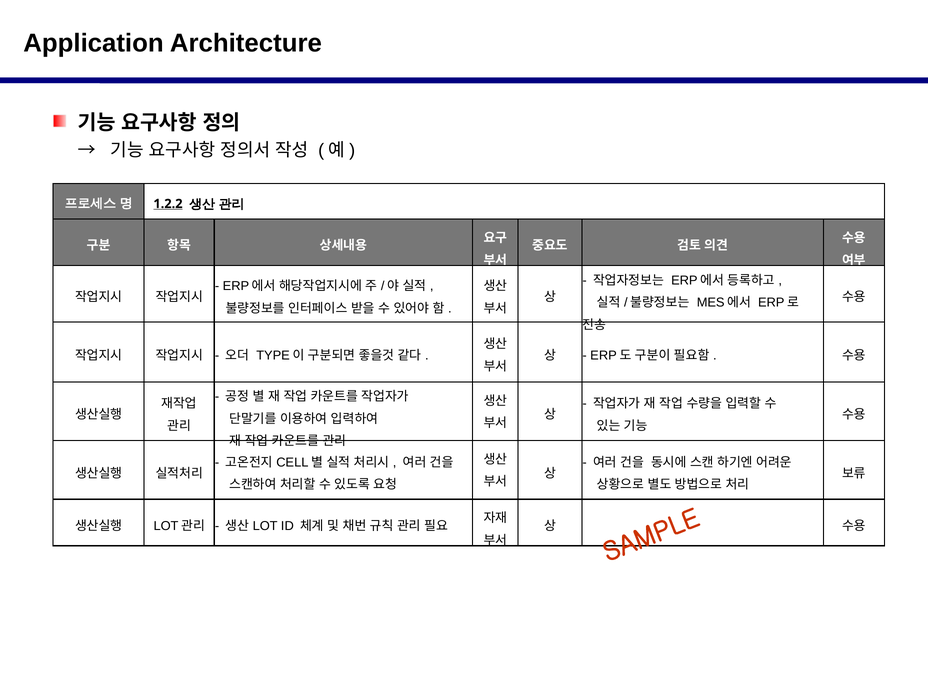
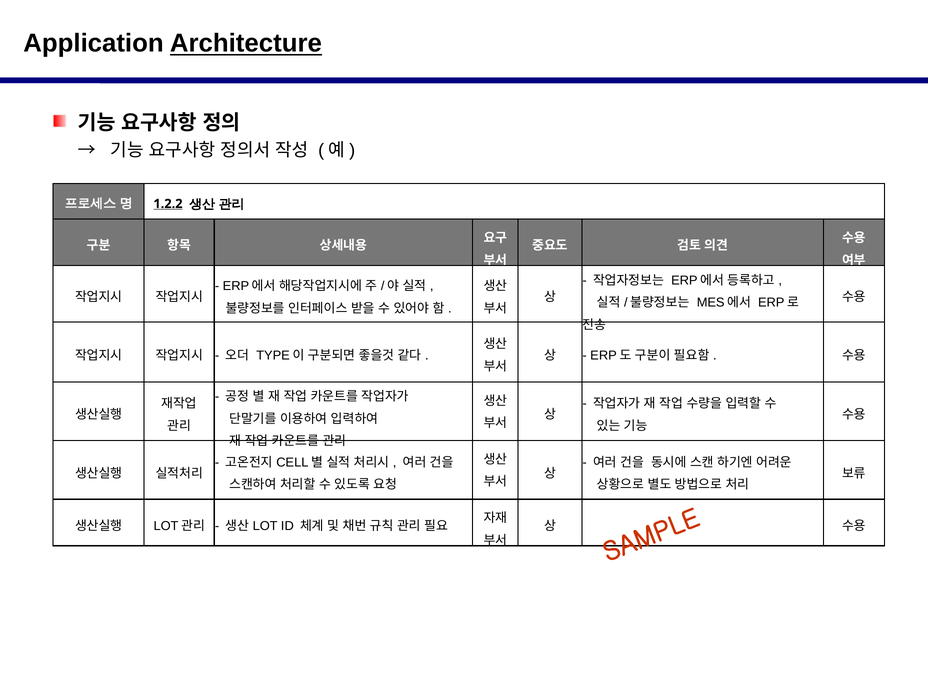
Architecture underline: none -> present
